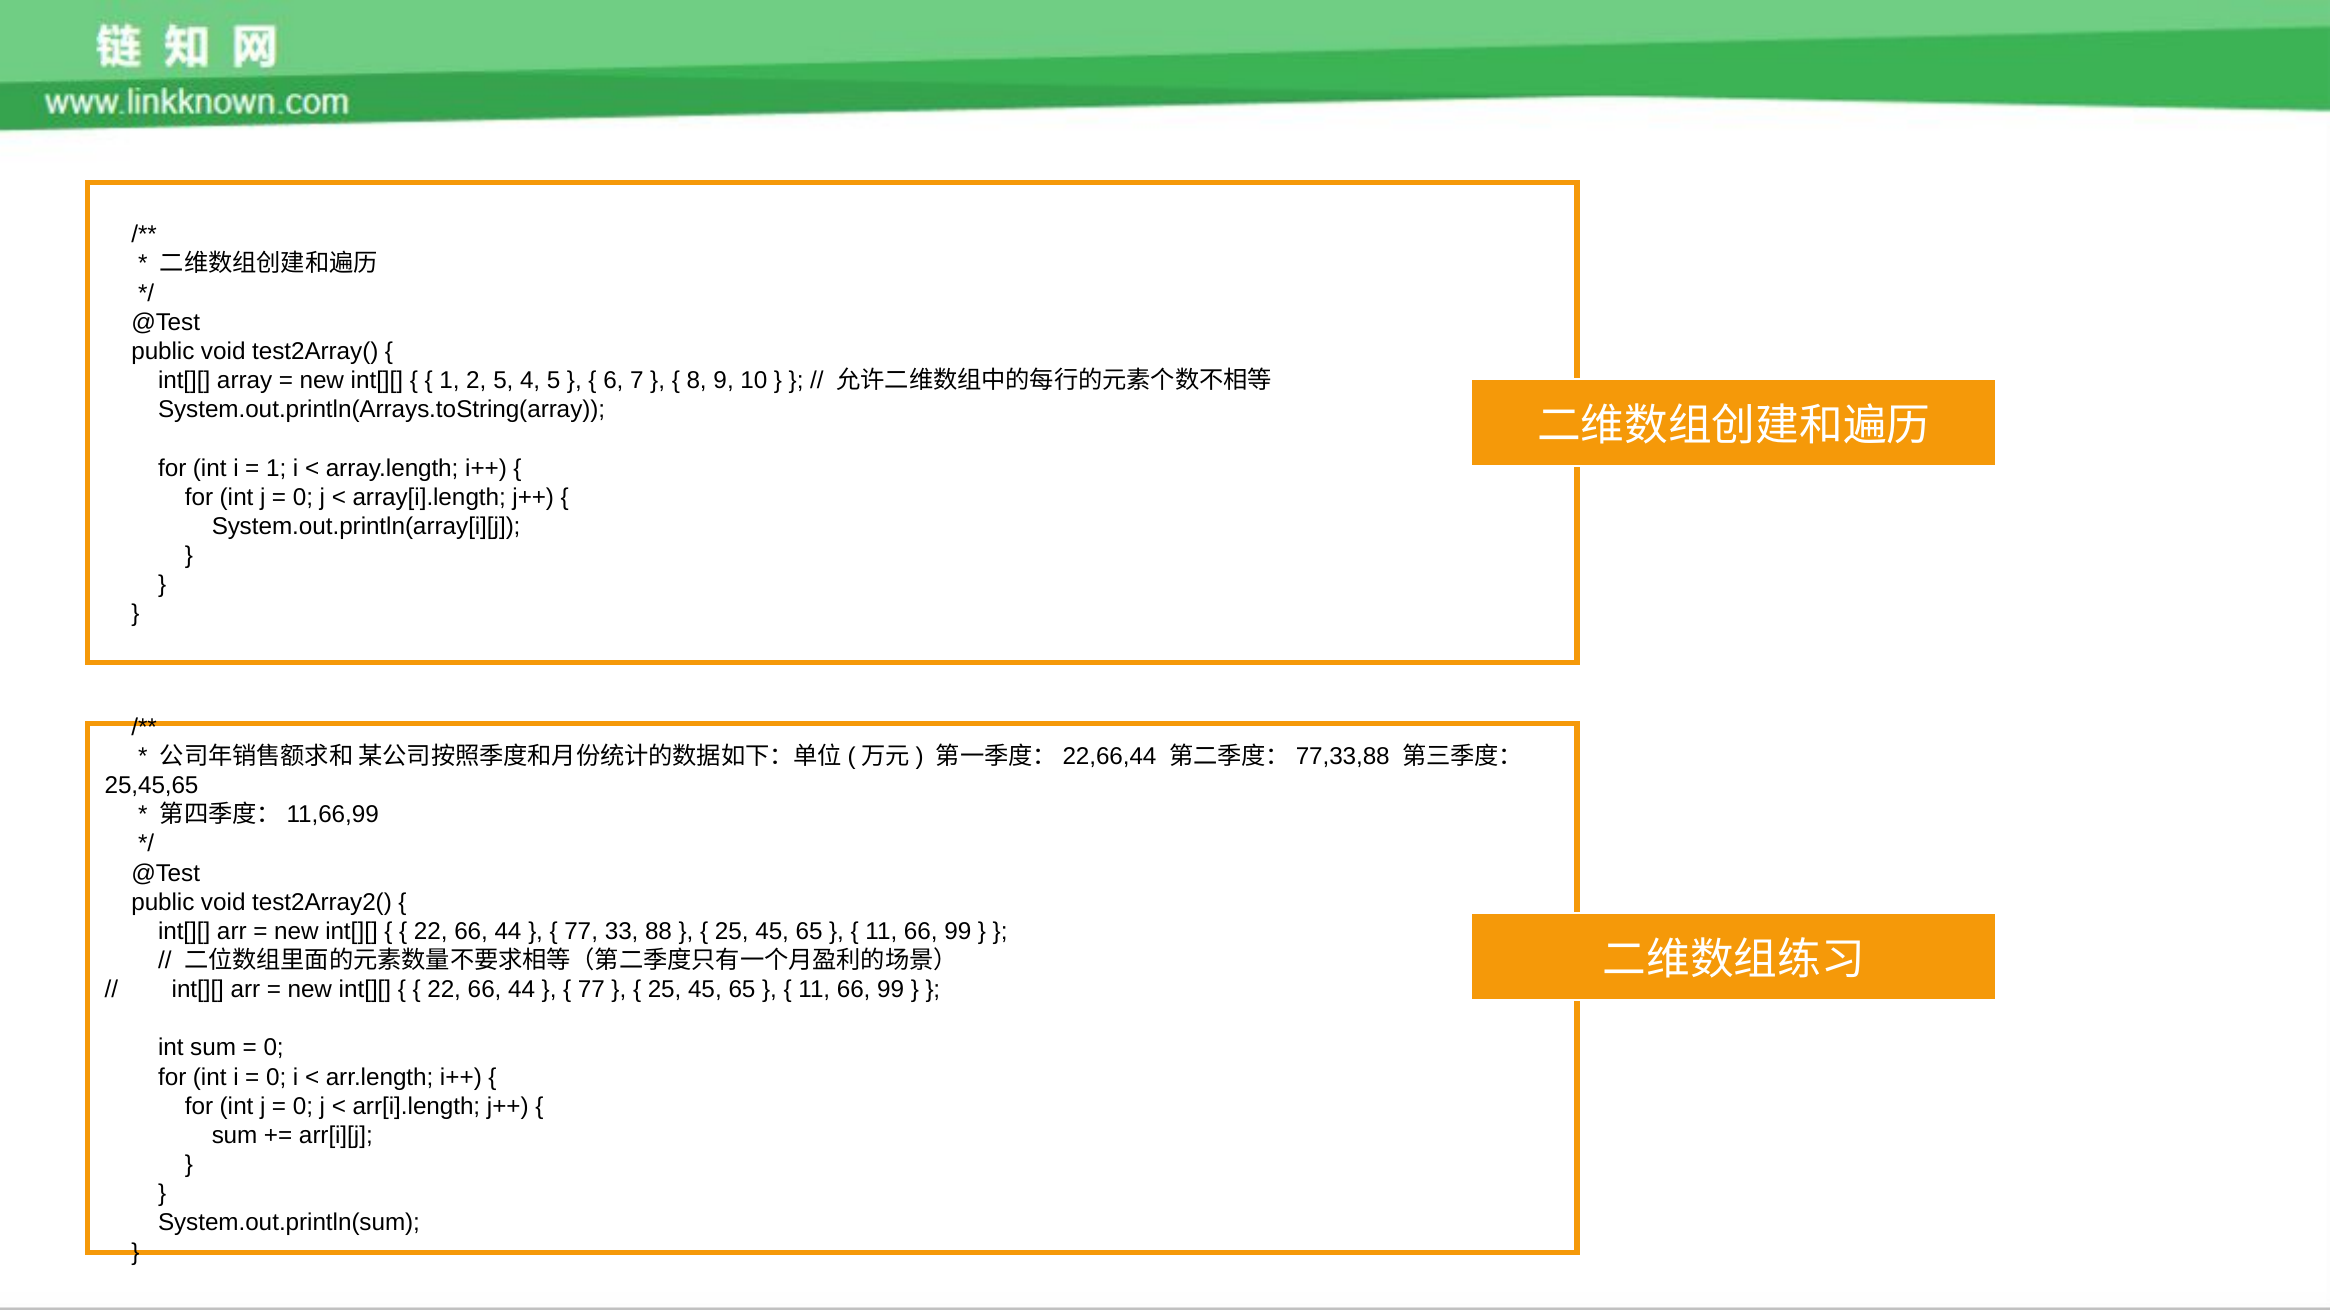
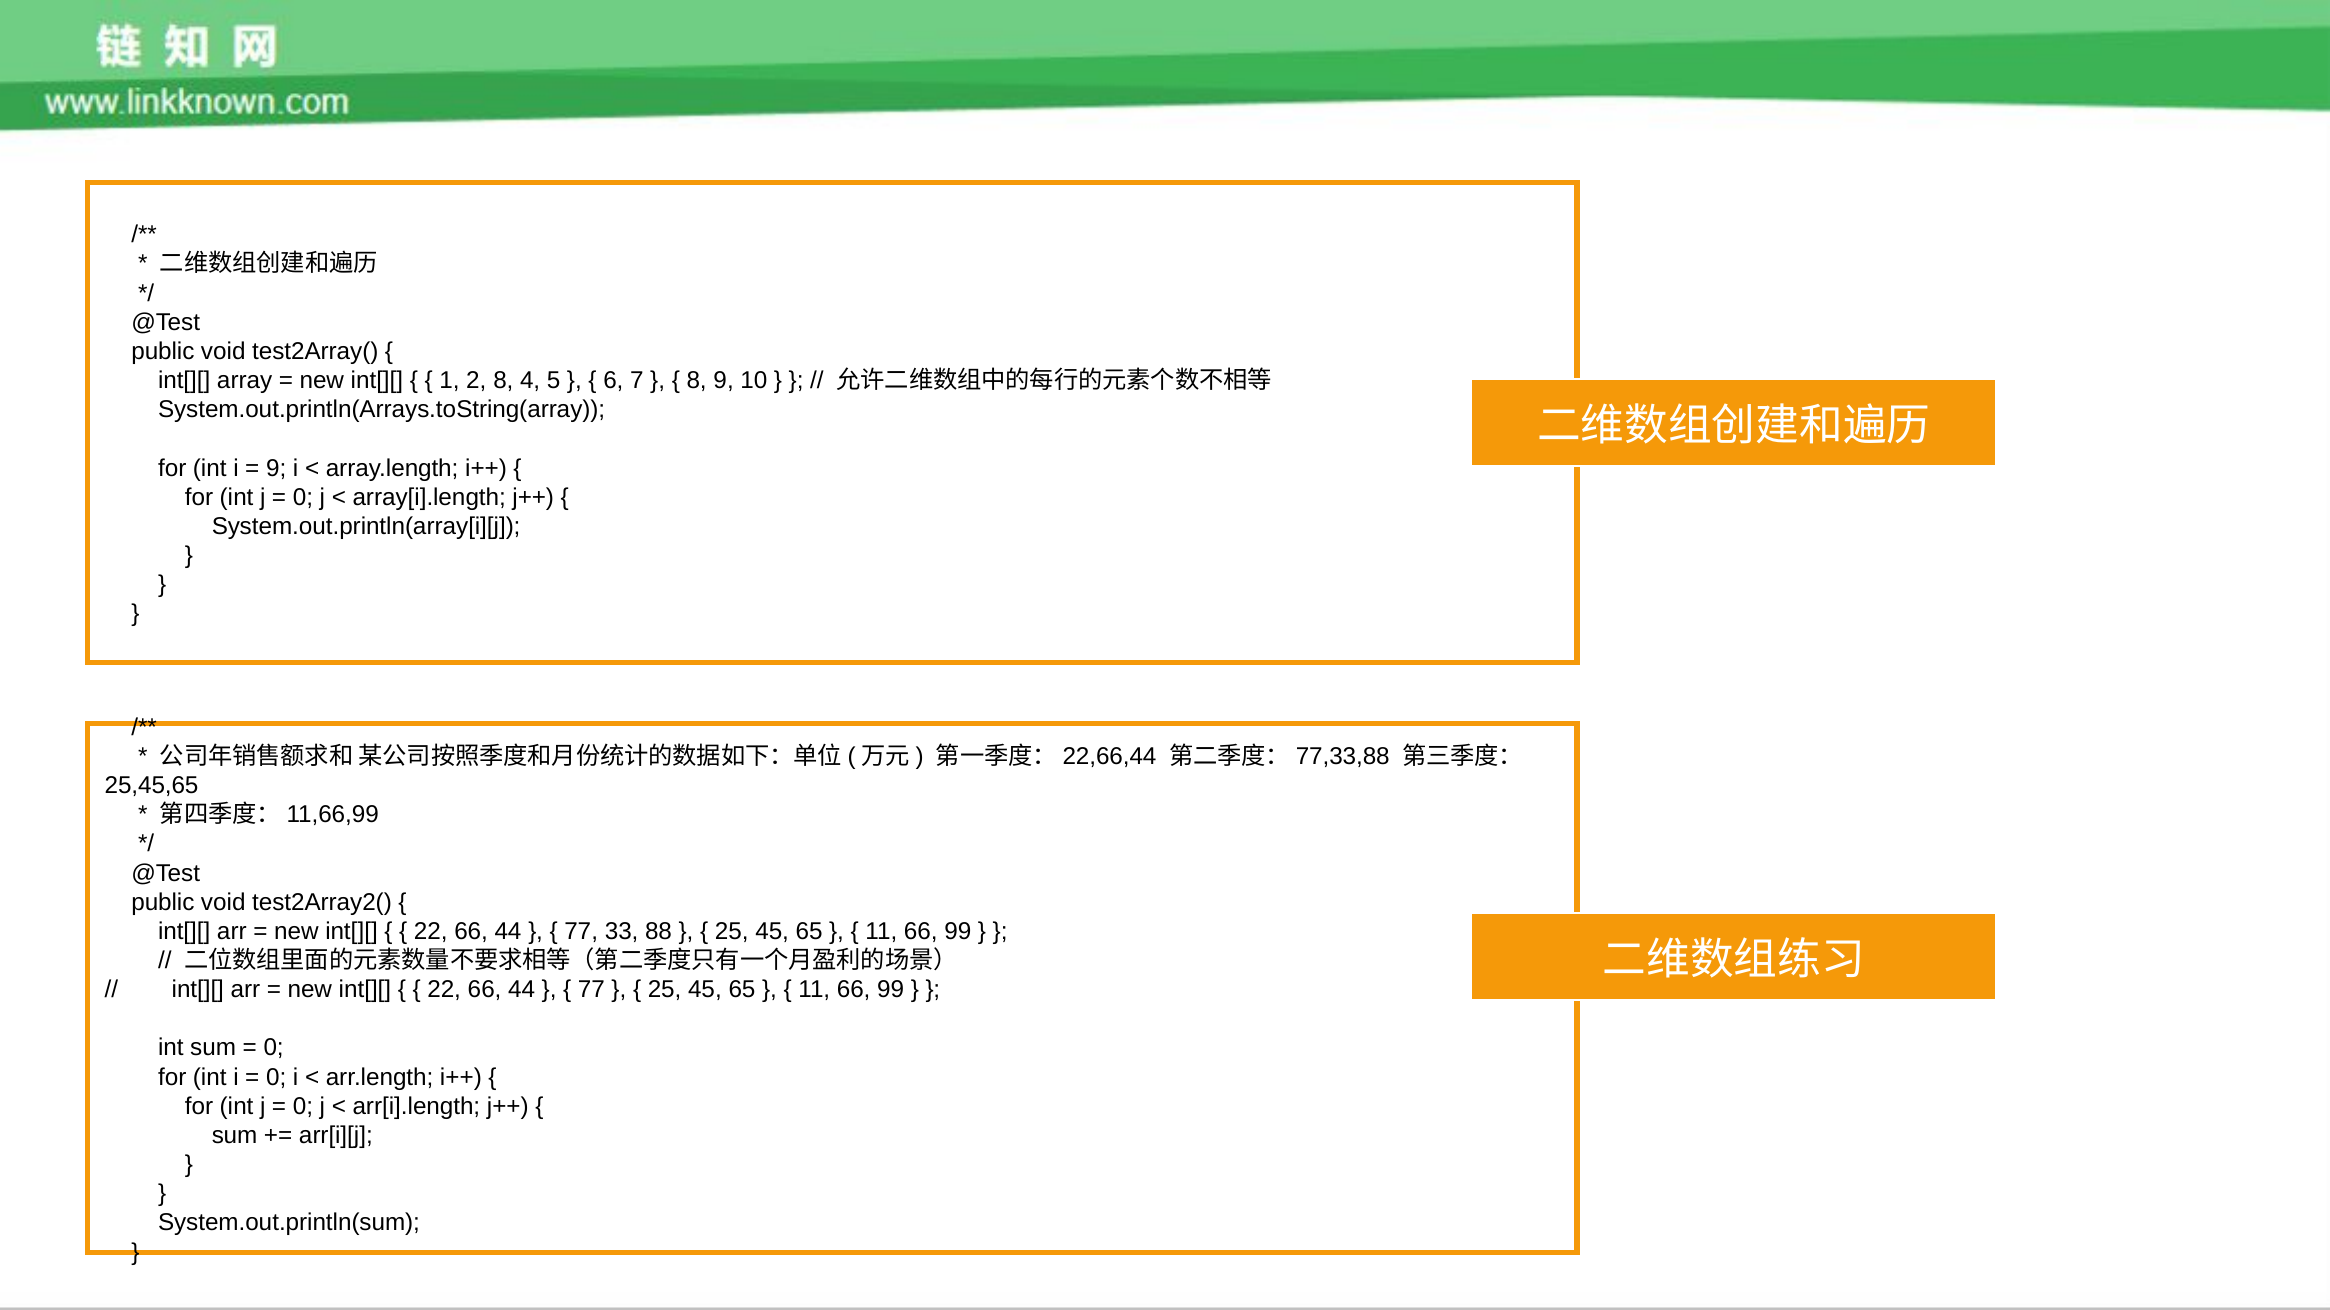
2 5: 5 -> 8
1 at (276, 468): 1 -> 9
